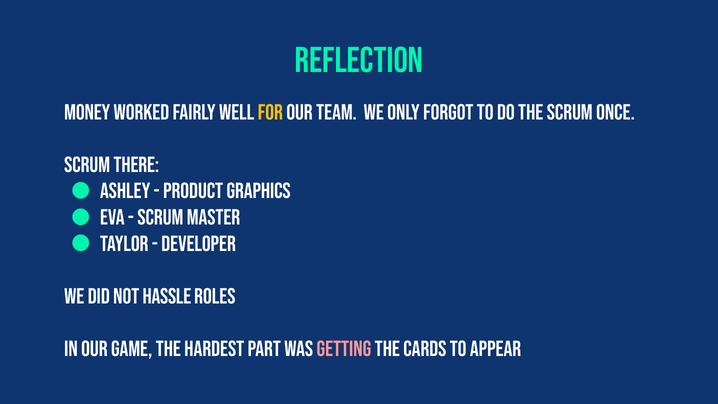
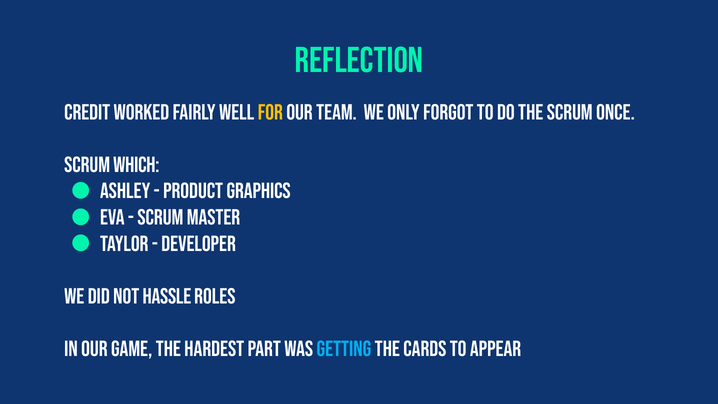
Money: Money -> Credit
there: there -> which
getting colour: pink -> light blue
